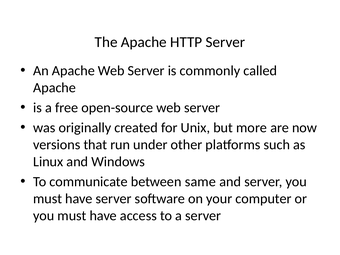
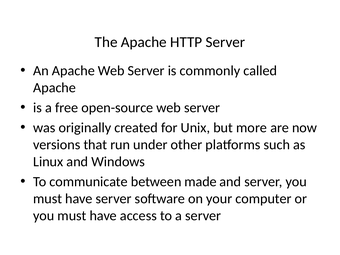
same: same -> made
